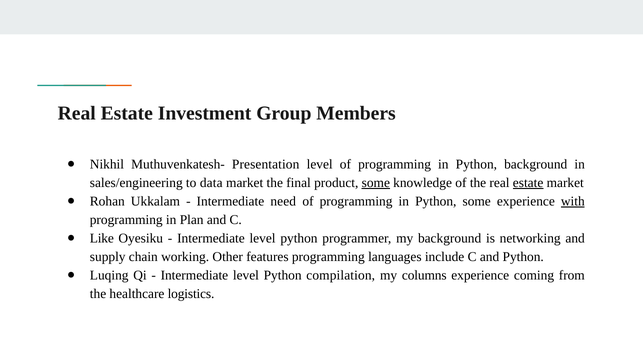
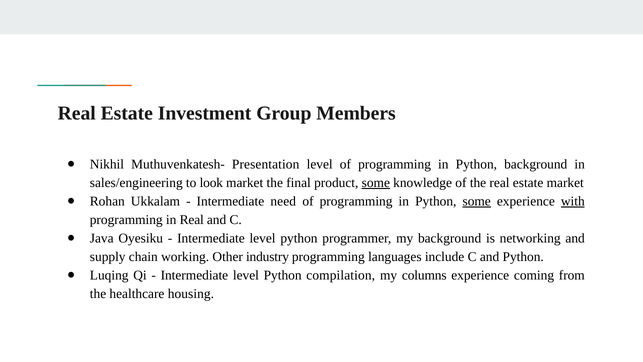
data: data -> look
estate at (528, 182) underline: present -> none
some at (477, 201) underline: none -> present
in Plan: Plan -> Real
Like: Like -> Java
features: features -> industry
logistics: logistics -> housing
